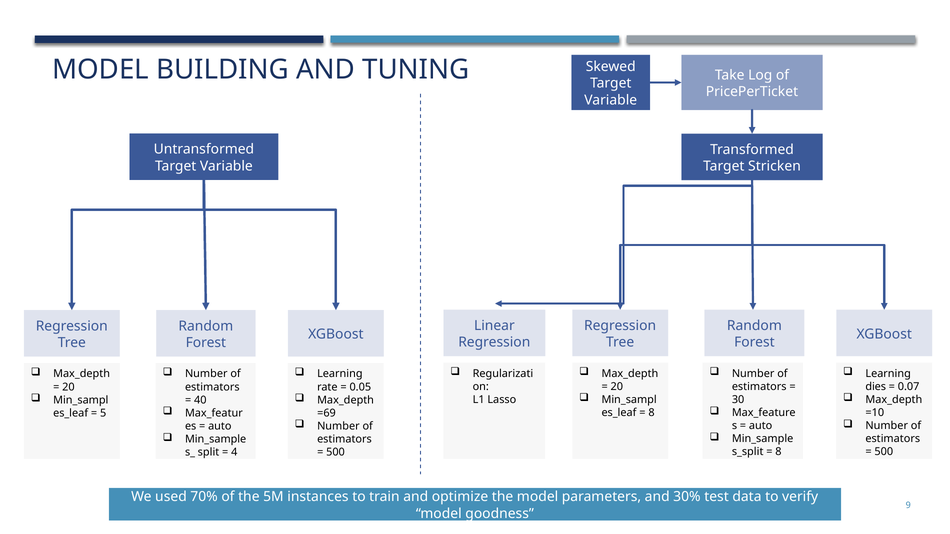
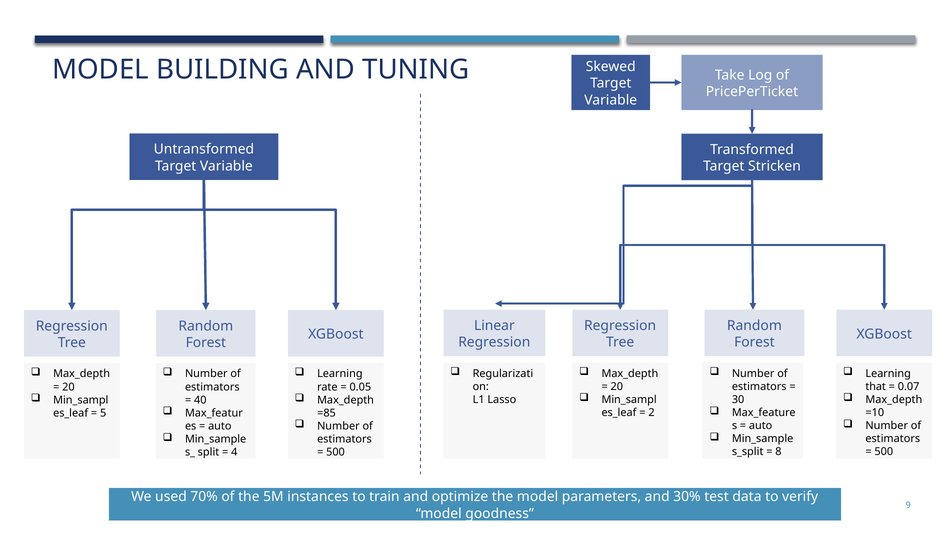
dies: dies -> that
8 at (652, 413): 8 -> 2
=69: =69 -> =85
